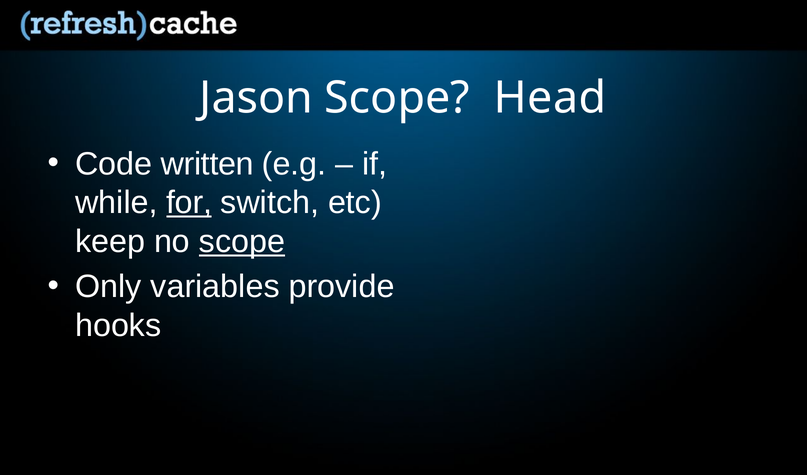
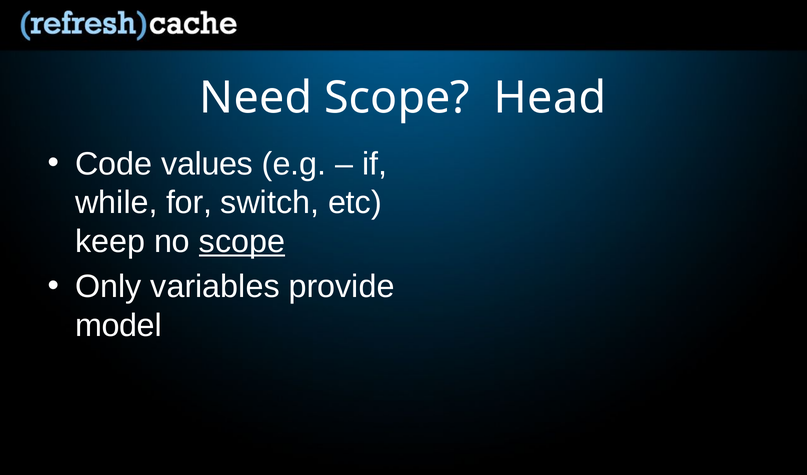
Jason: Jason -> Need
written: written -> values
for underline: present -> none
hooks: hooks -> model
